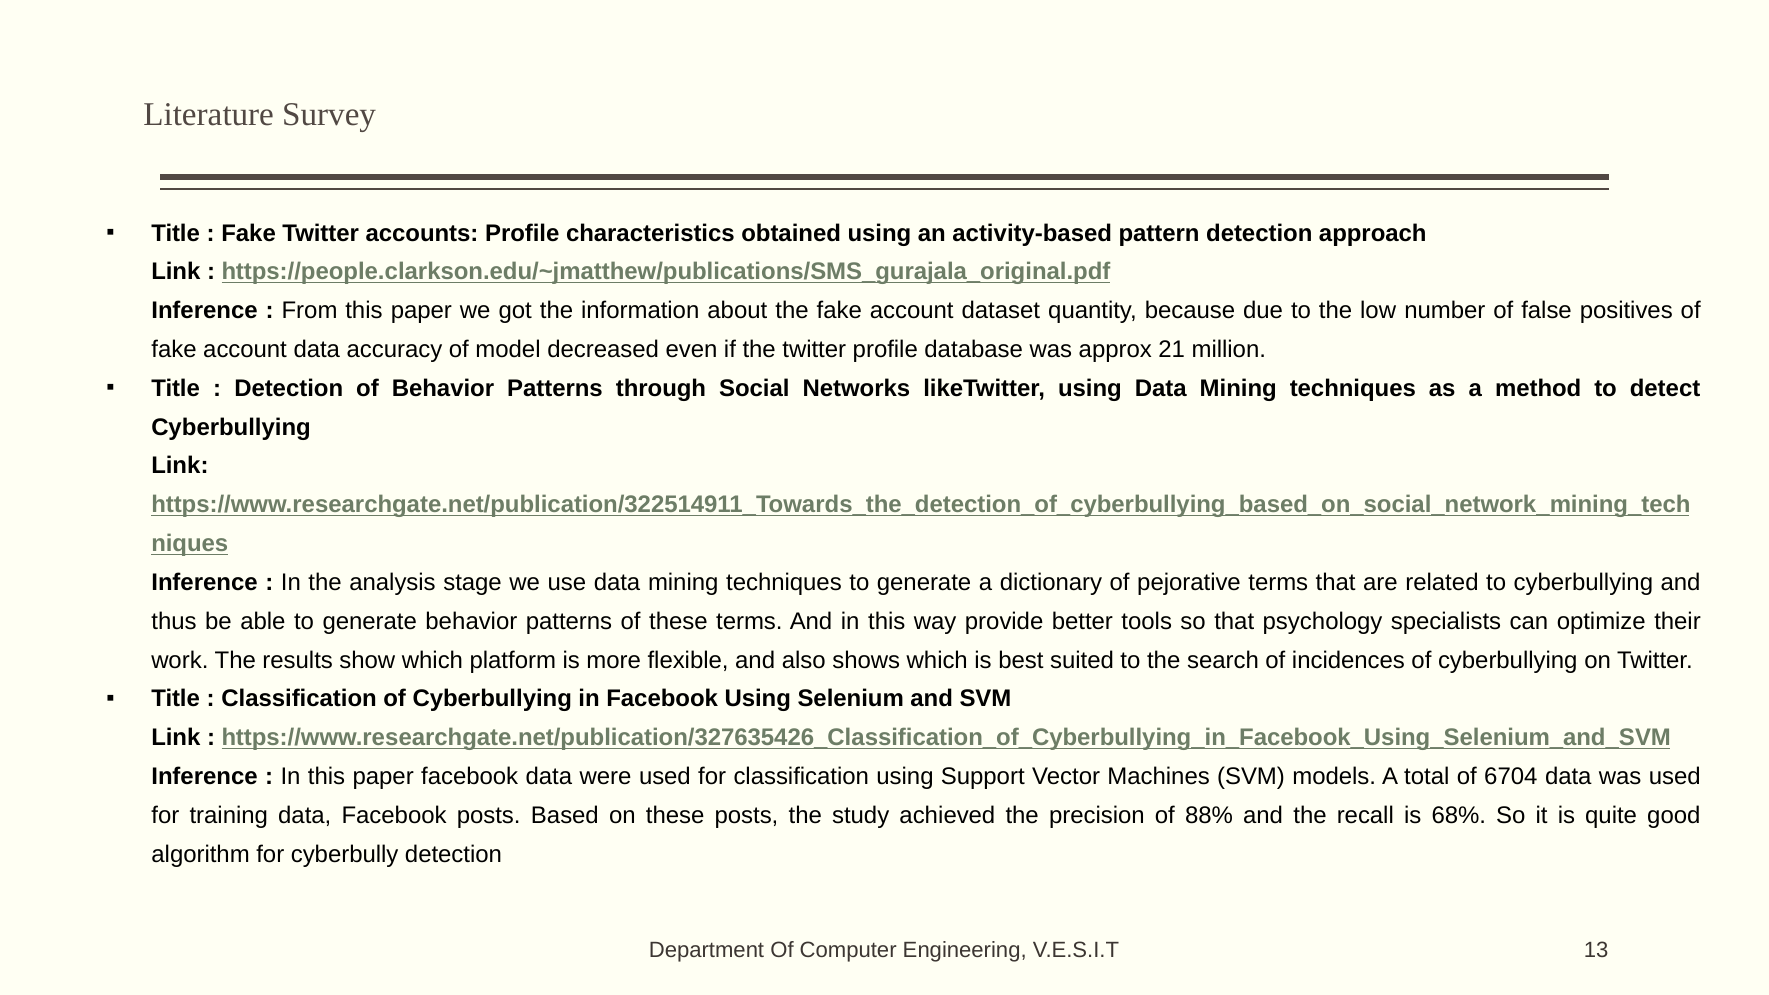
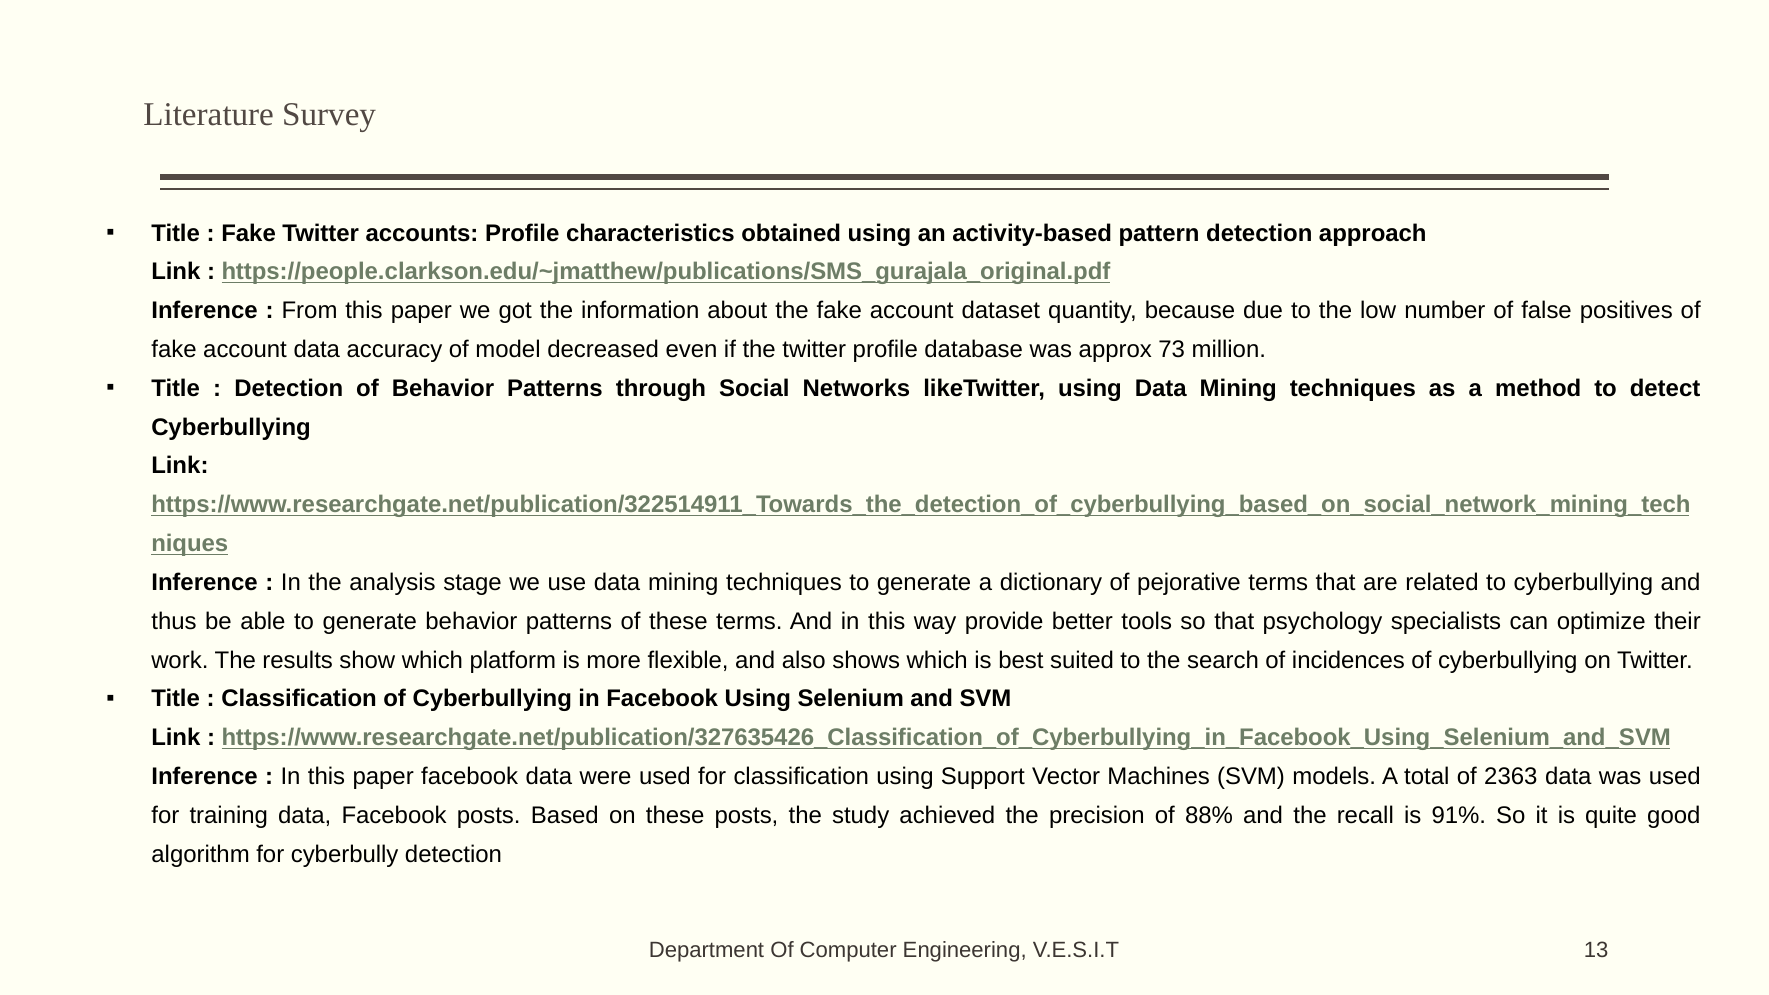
21: 21 -> 73
6704: 6704 -> 2363
68%: 68% -> 91%
